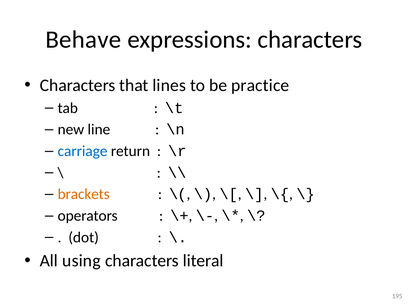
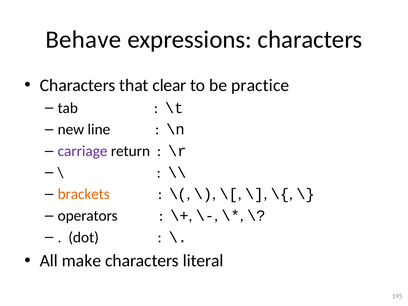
lines: lines -> clear
carriage colour: blue -> purple
using: using -> make
